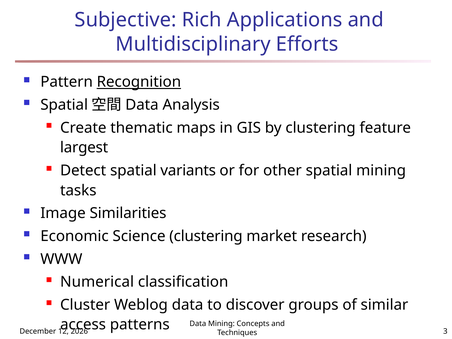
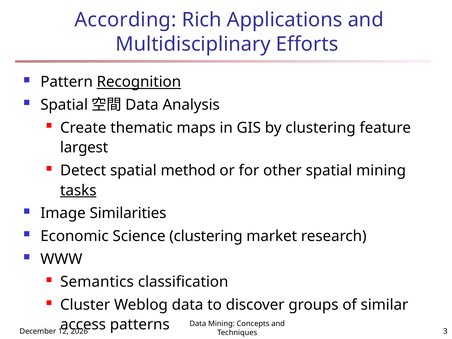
Subjective: Subjective -> According
variants: variants -> method
tasks underline: none -> present
Numerical: Numerical -> Semantics
